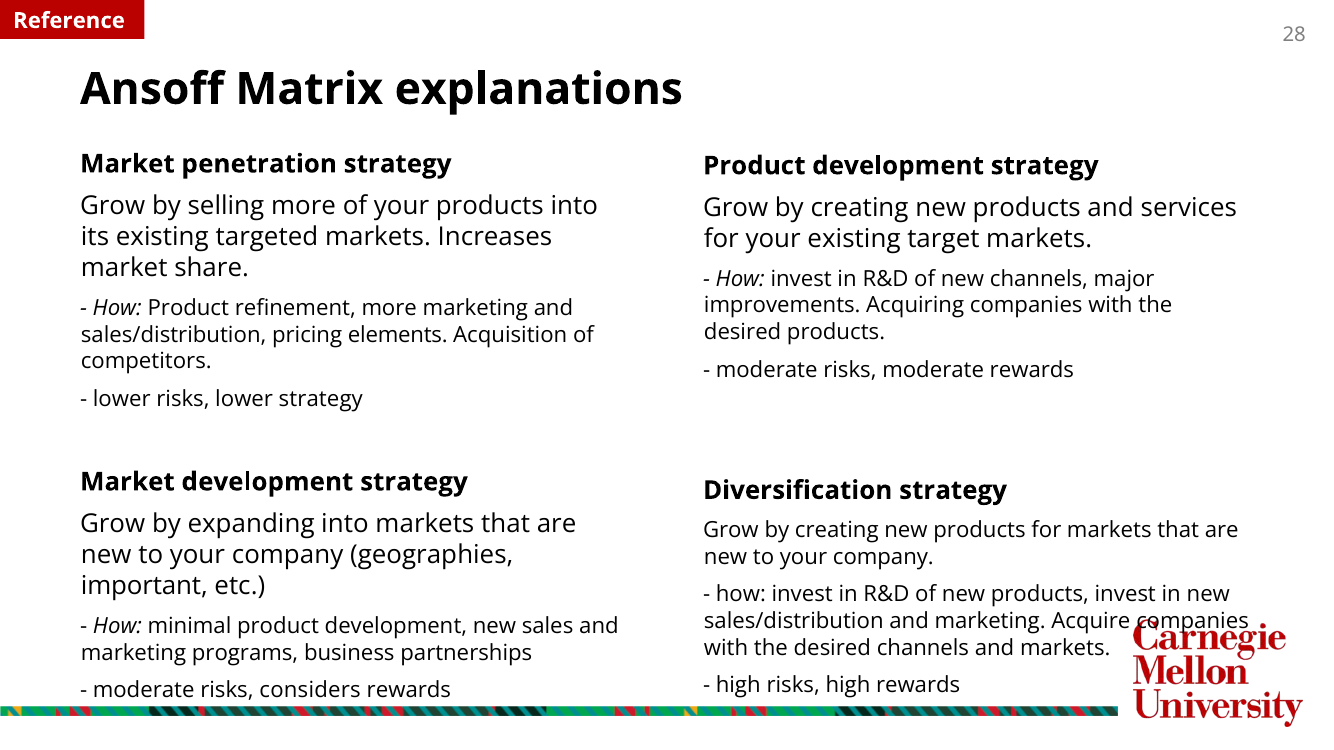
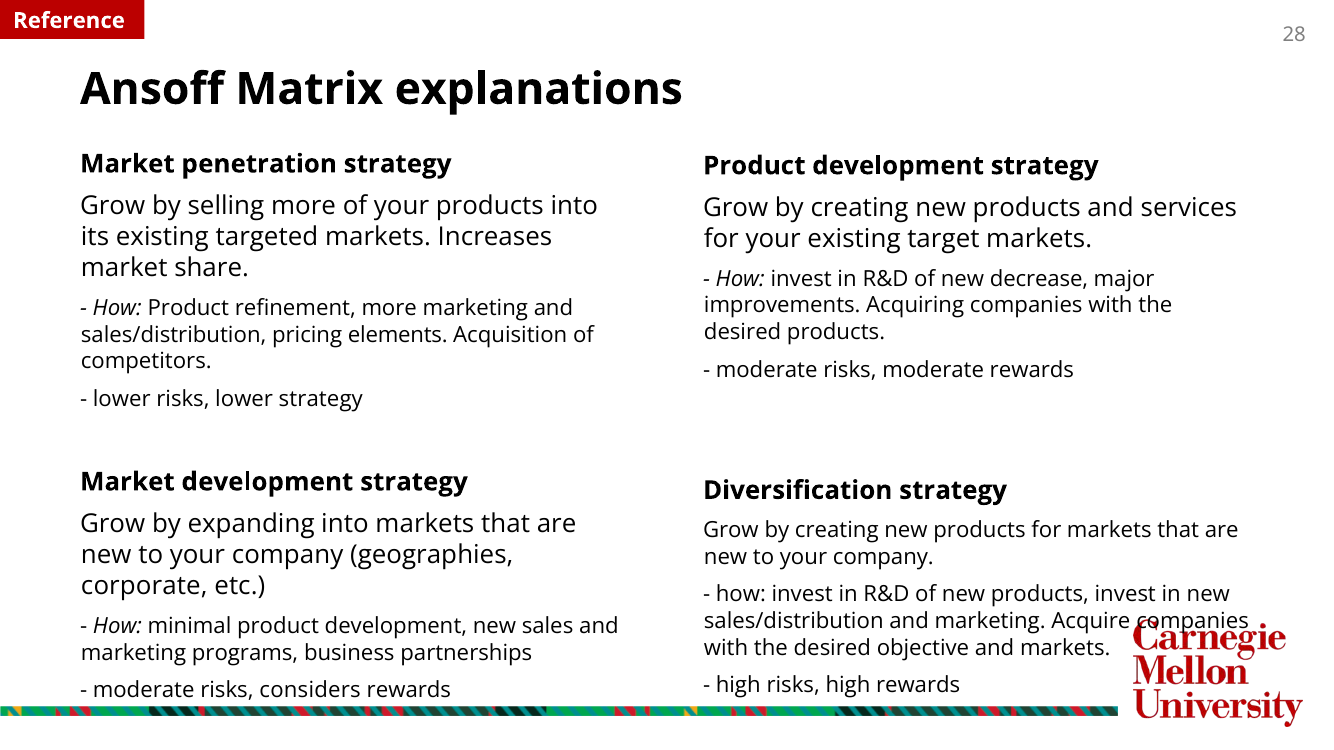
new channels: channels -> decrease
important: important -> corporate
desired channels: channels -> objective
